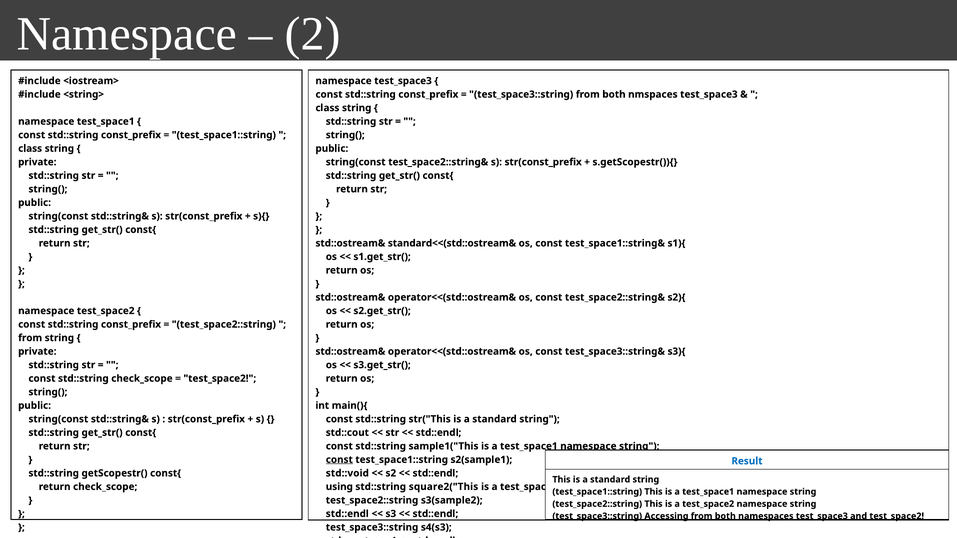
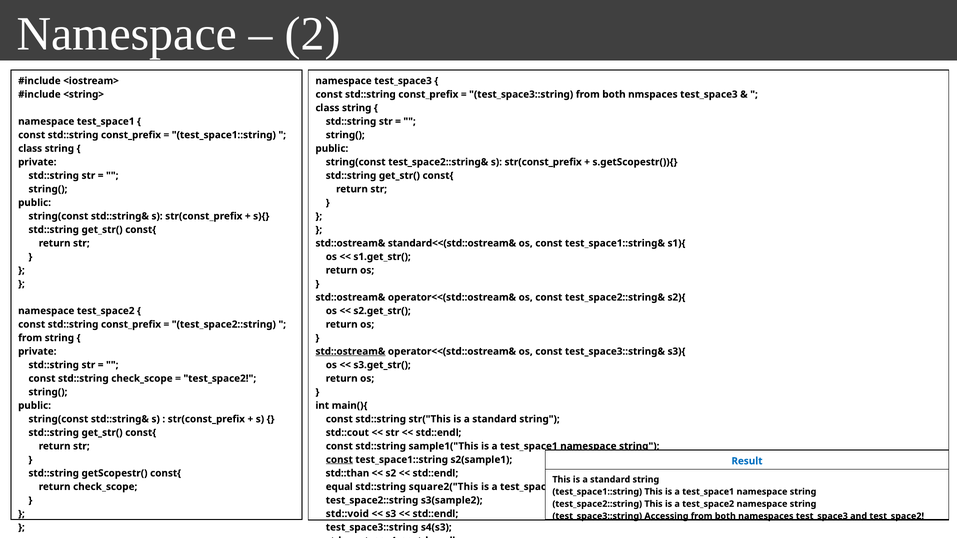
std::ostream& at (350, 352) underline: none -> present
std::void: std::void -> std::than
using: using -> equal
std::endl at (347, 514): std::endl -> std::void
